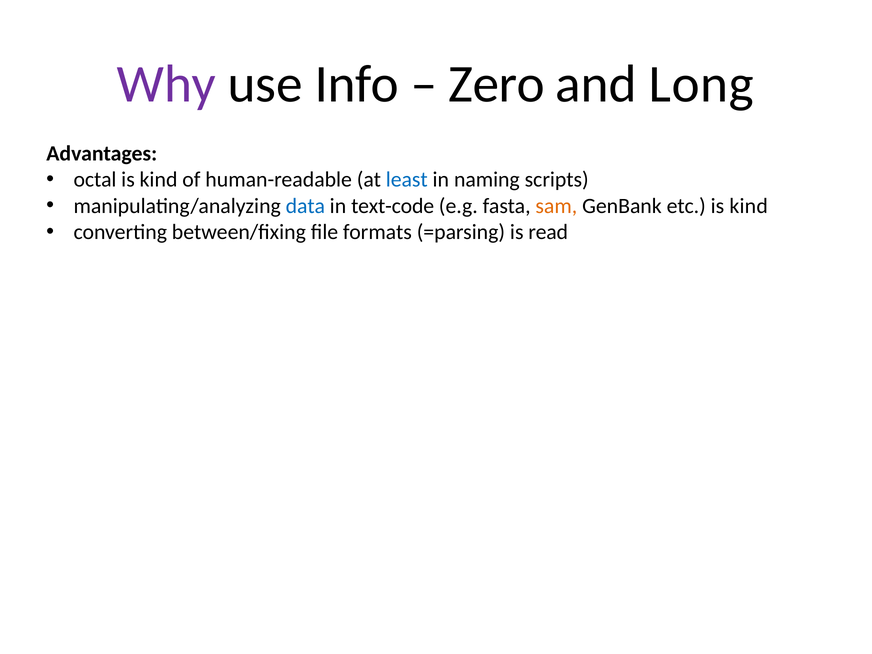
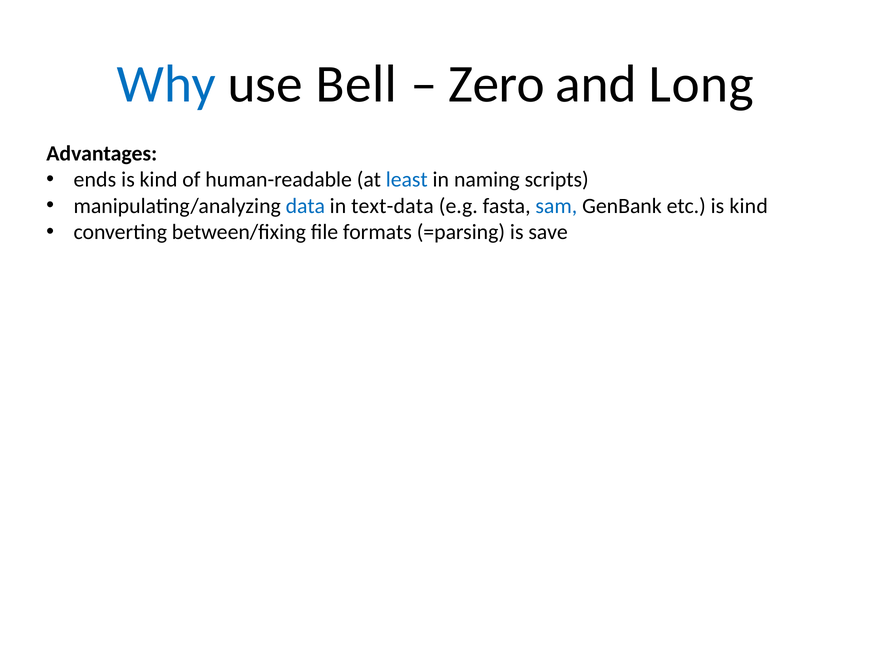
Why colour: purple -> blue
Info: Info -> Bell
octal: octal -> ends
text-code: text-code -> text-data
sam colour: orange -> blue
read: read -> save
